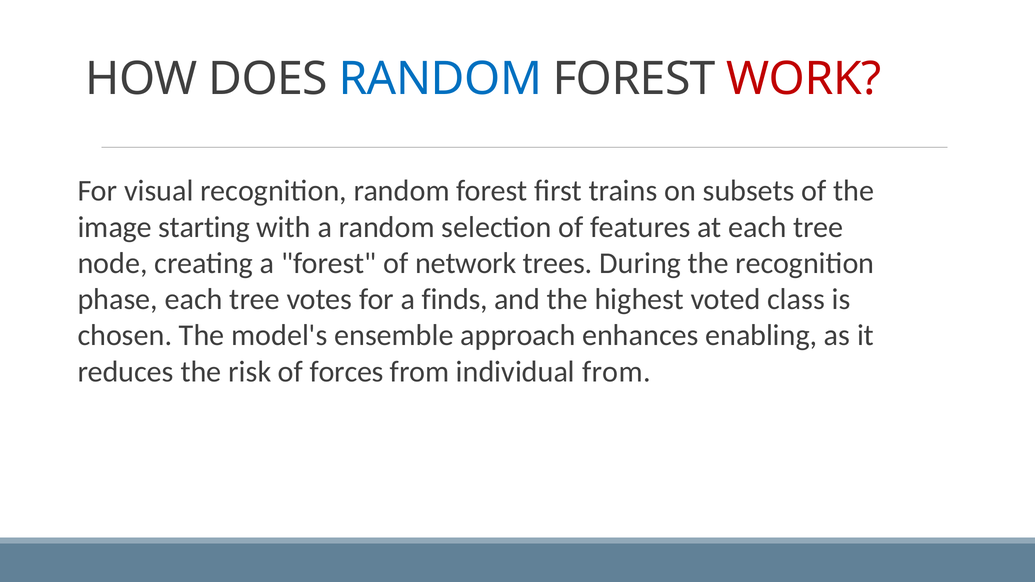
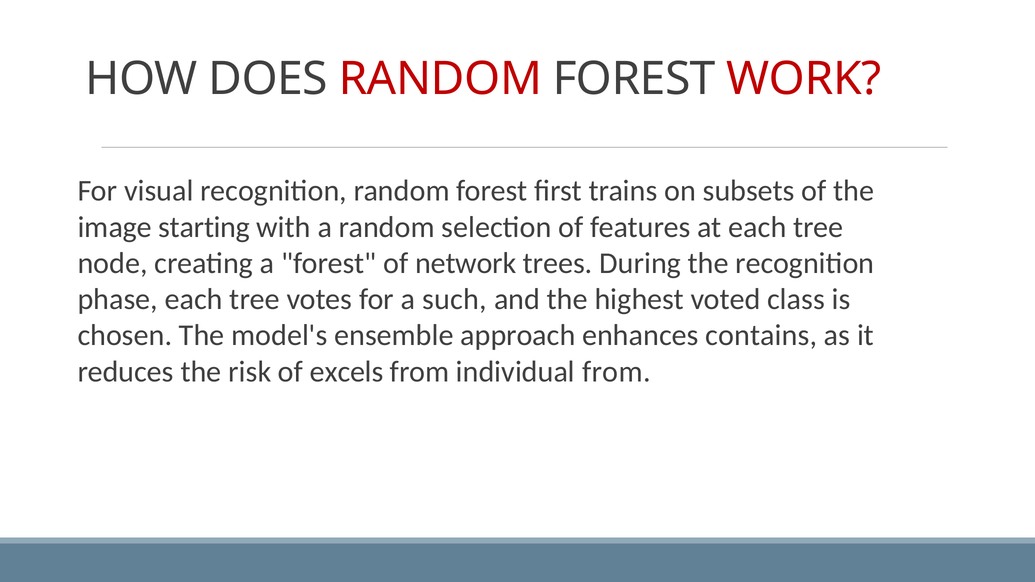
RANDOM at (440, 79) colour: blue -> red
finds: finds -> such
enabling: enabling -> contains
forces: forces -> excels
